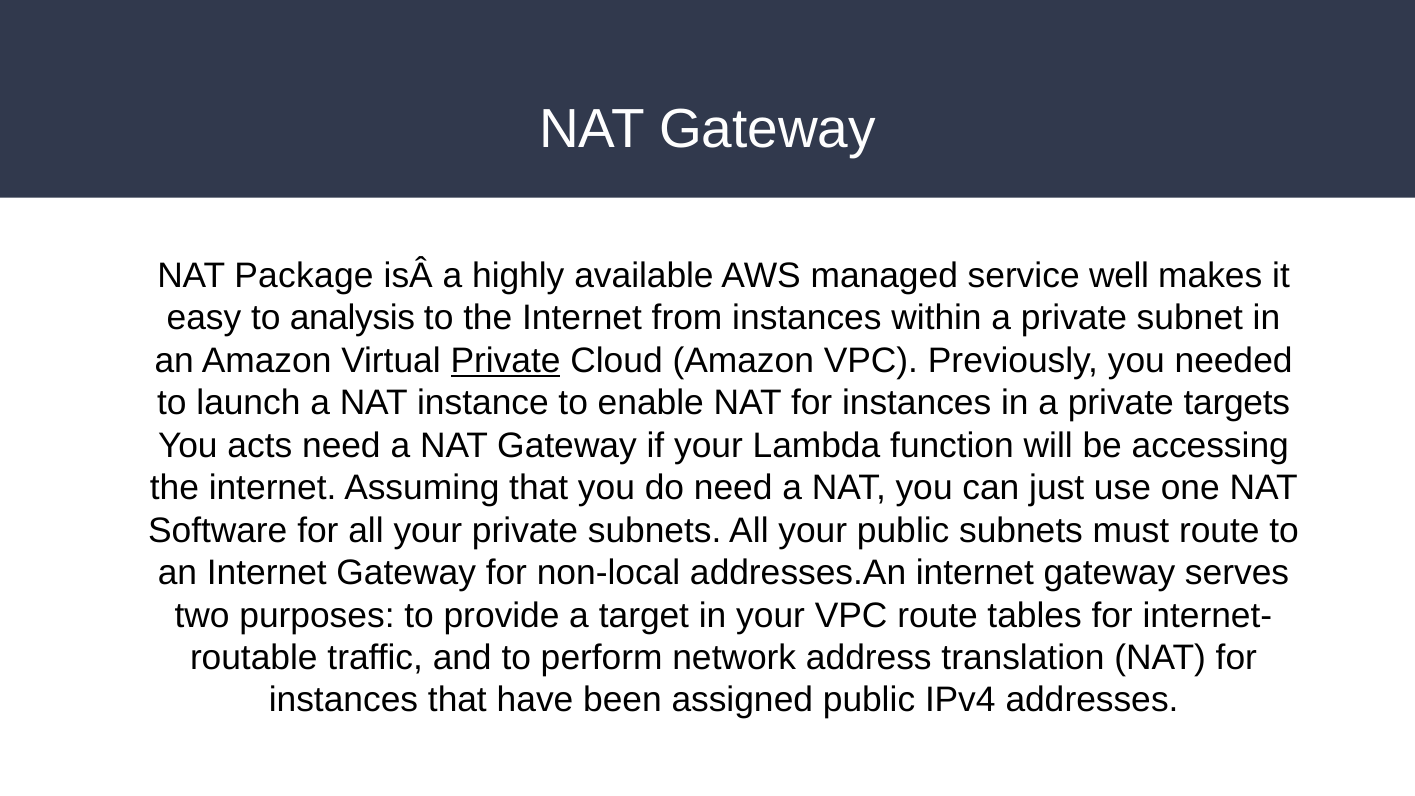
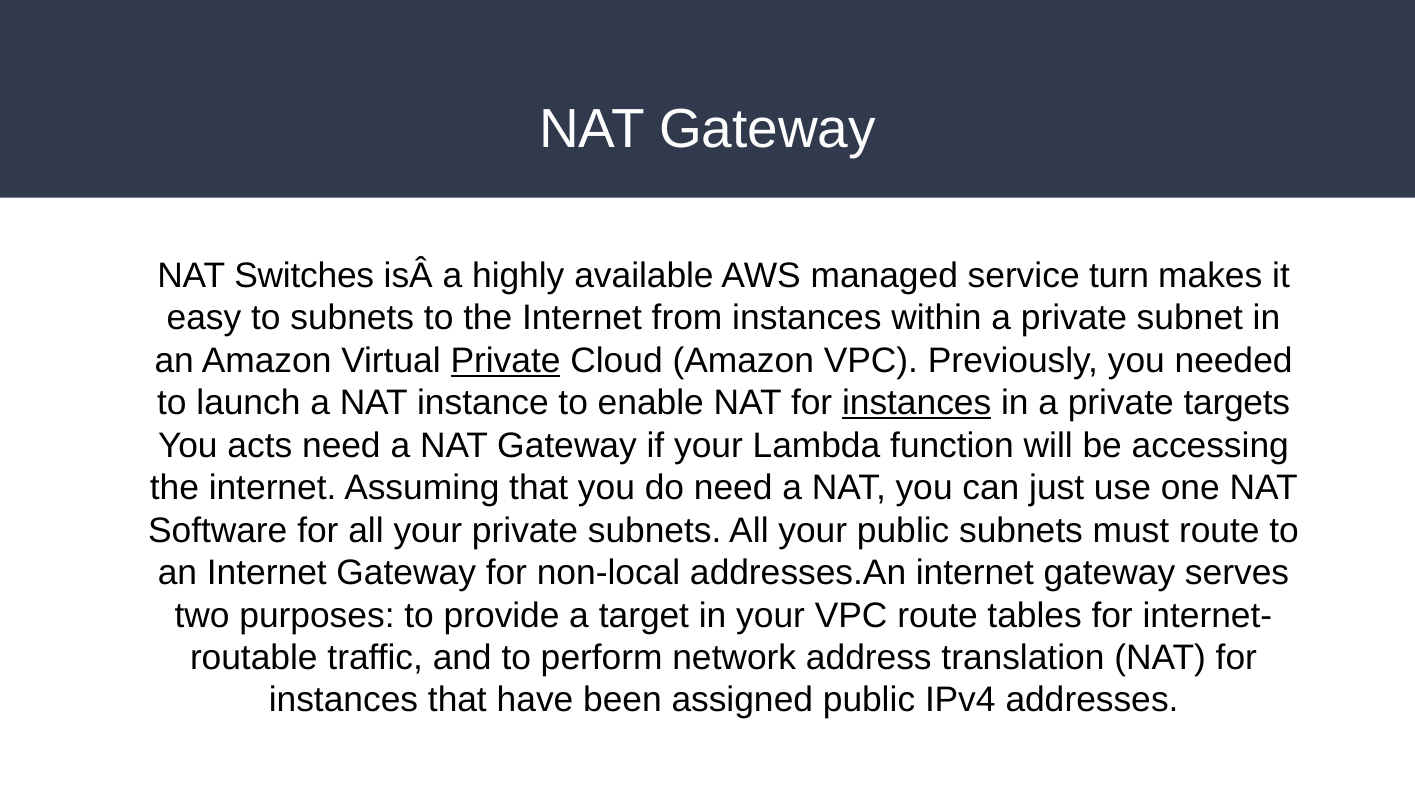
Package: Package -> Switches
well: well -> turn
to analysis: analysis -> subnets
instances at (917, 403) underline: none -> present
